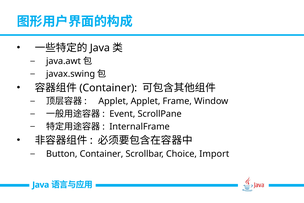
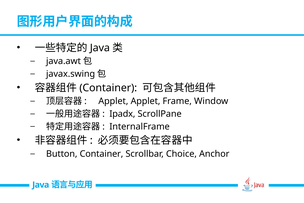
Event: Event -> Ipadx
Import: Import -> Anchor
